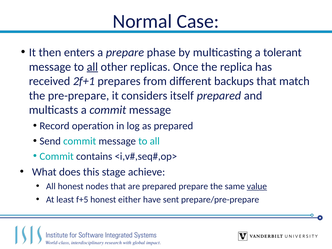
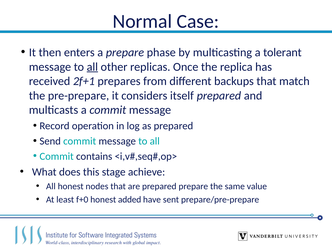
value underline: present -> none
f+5: f+5 -> f+0
either: either -> added
